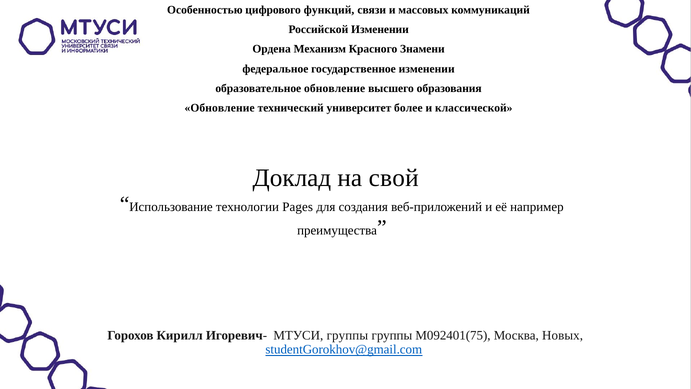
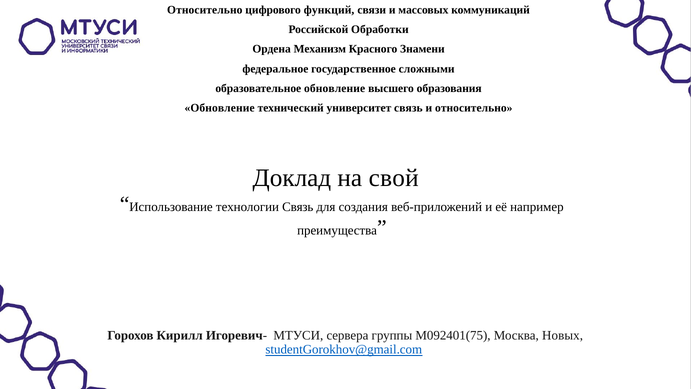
Особенностью at (205, 10): Особенностью -> Относительно
Российской Изменении: Изменении -> Обработки
государственное изменении: изменении -> сложными
университет более: более -> связь
и классической: классической -> относительно
технологии Pages: Pages -> Связь
МТУСИ группы: группы -> сервера
